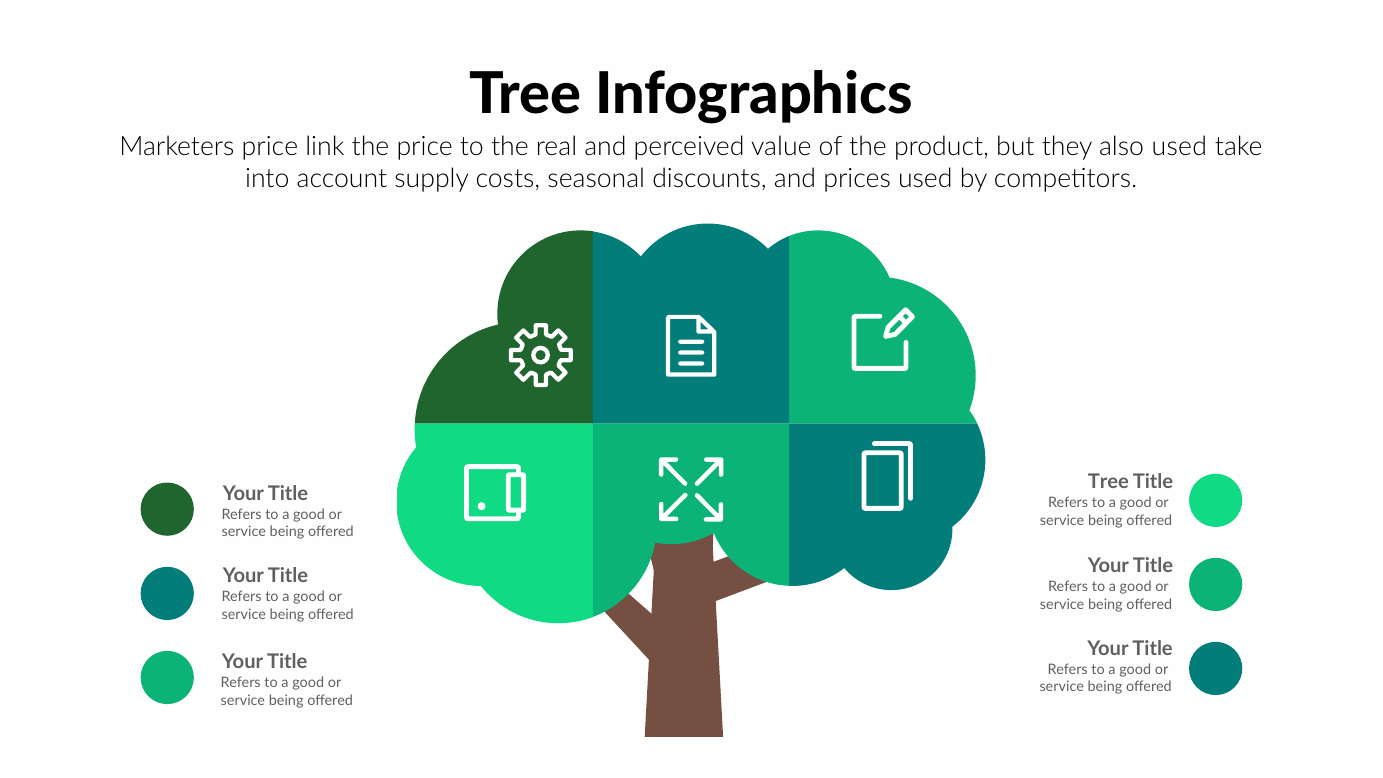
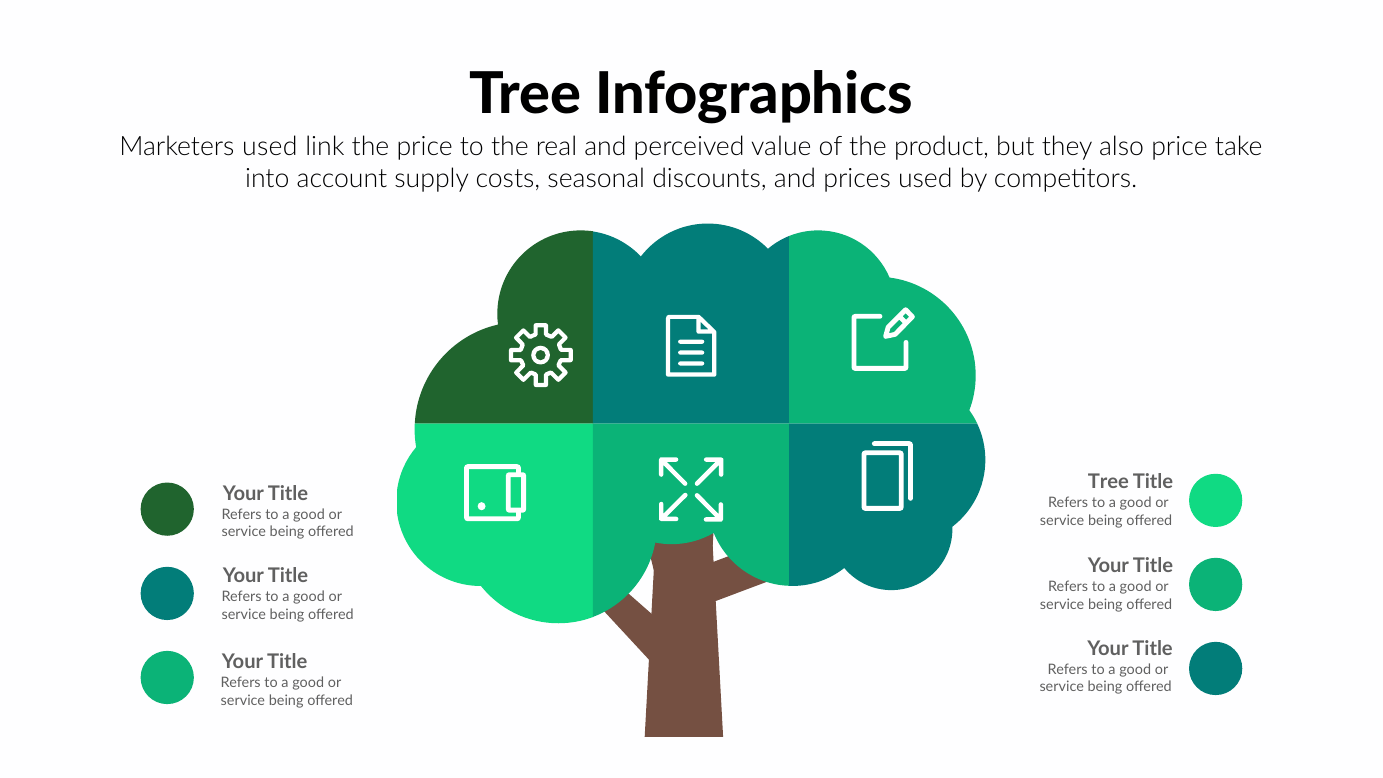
Marketers price: price -> used
also used: used -> price
